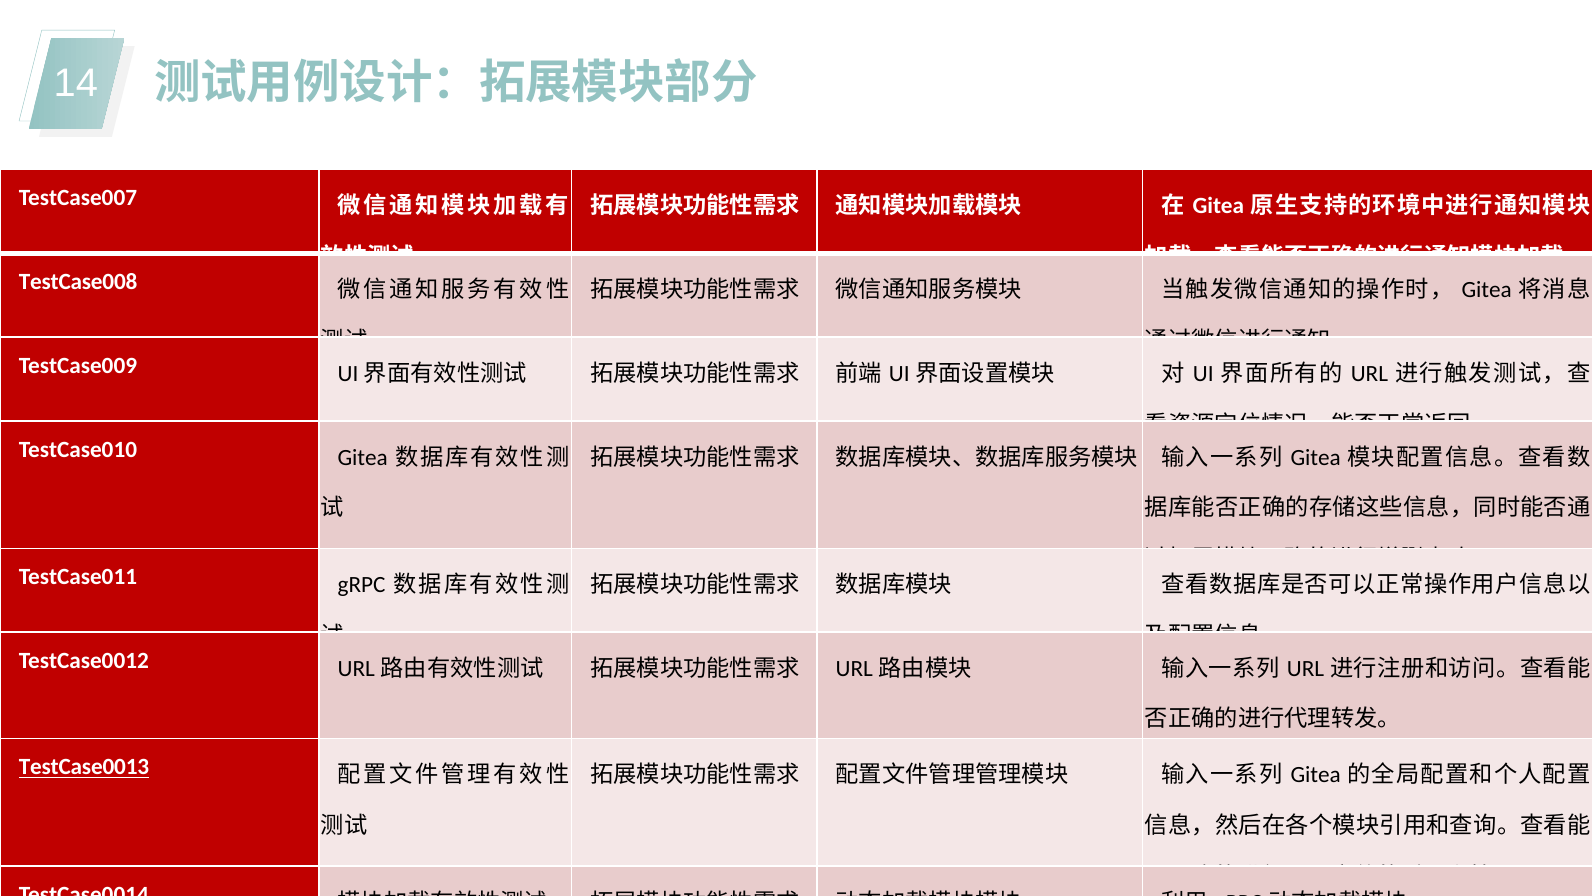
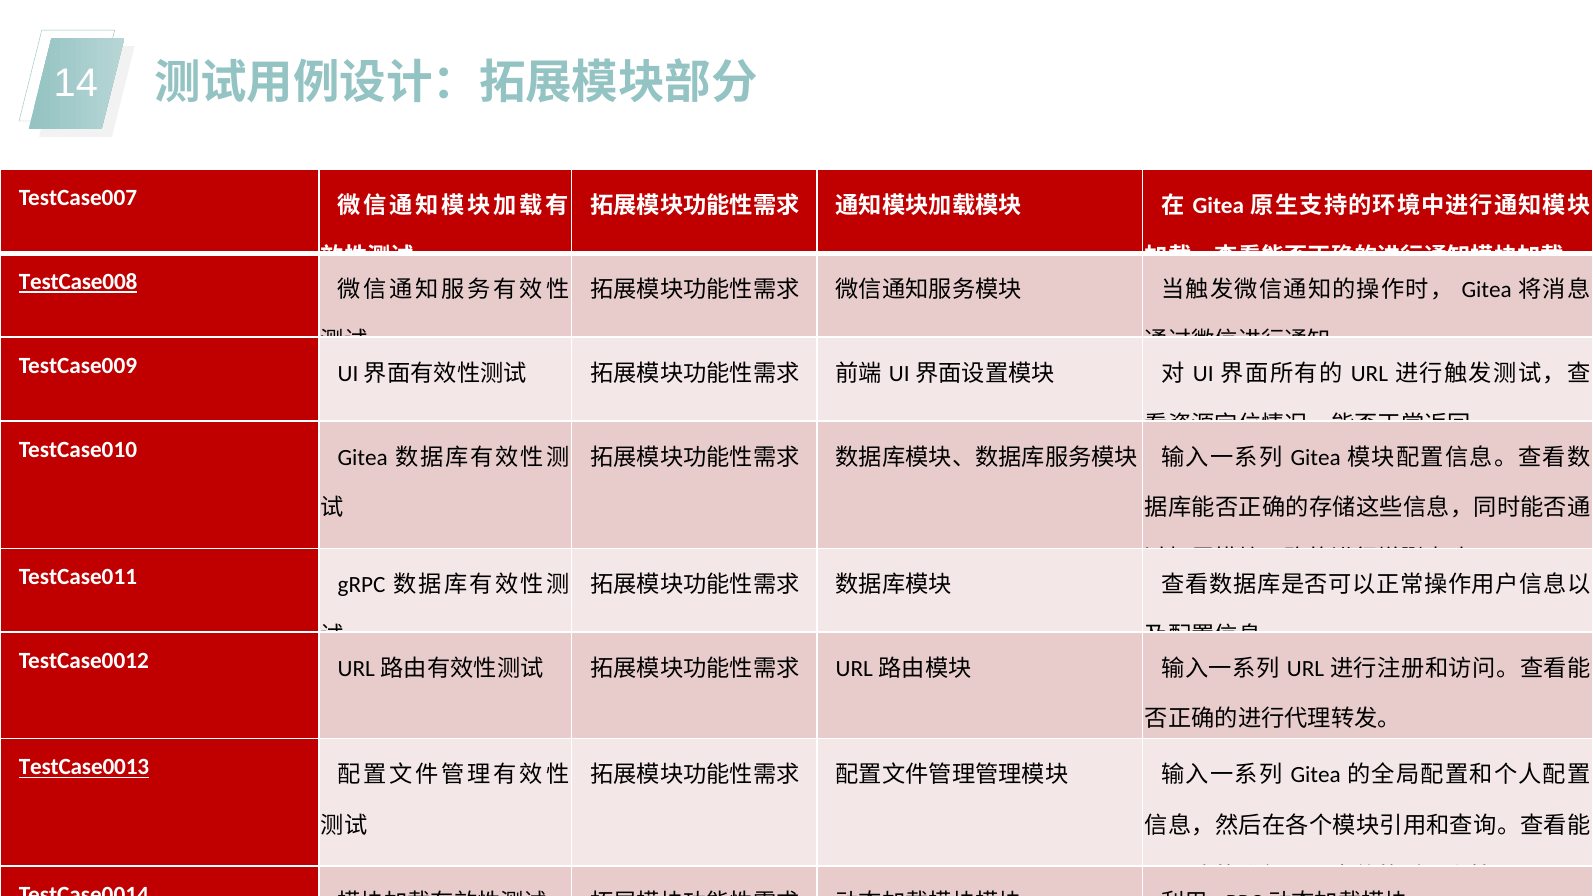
TestCase008 underline: none -> present
